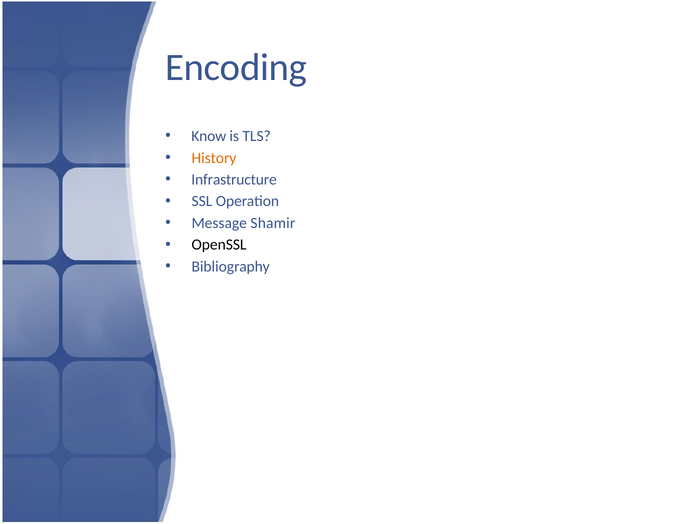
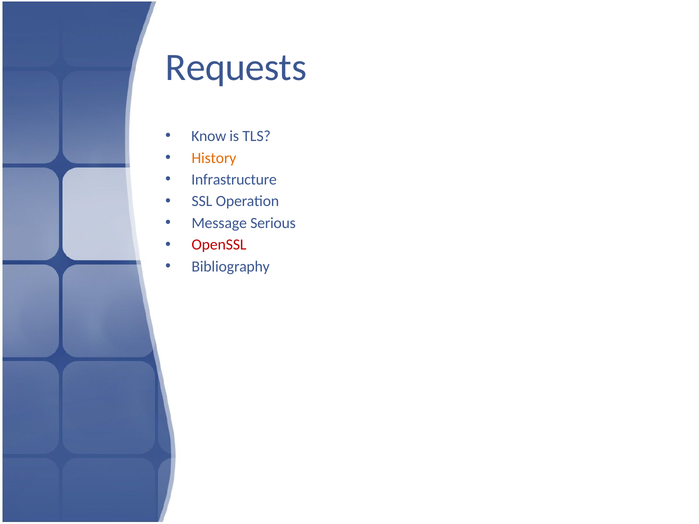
Encoding: Encoding -> Requests
Shamir: Shamir -> Serious
OpenSSL colour: black -> red
